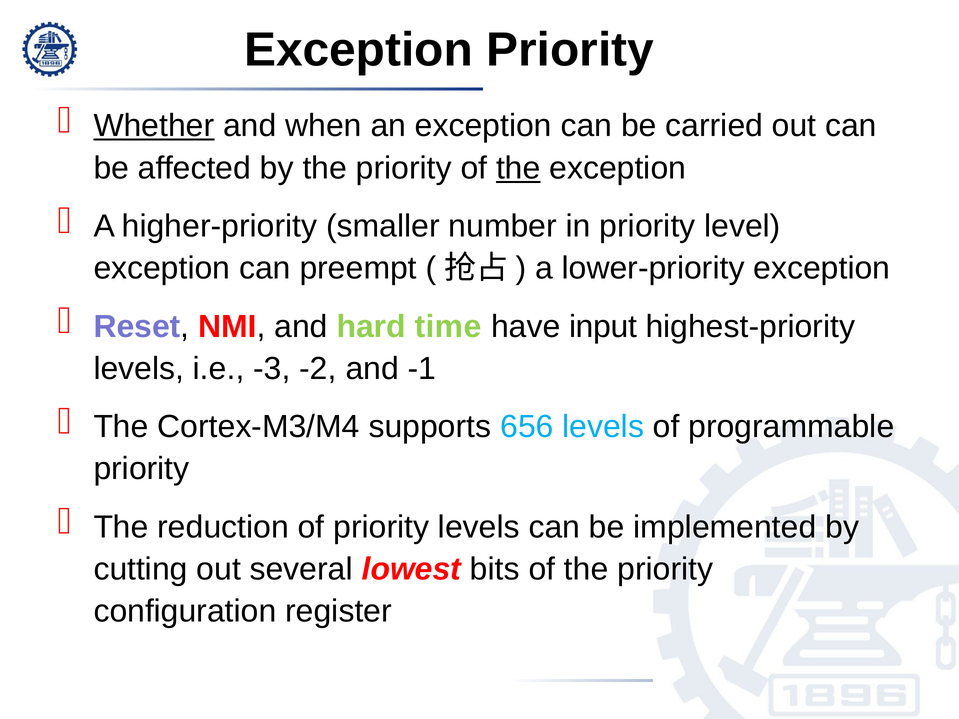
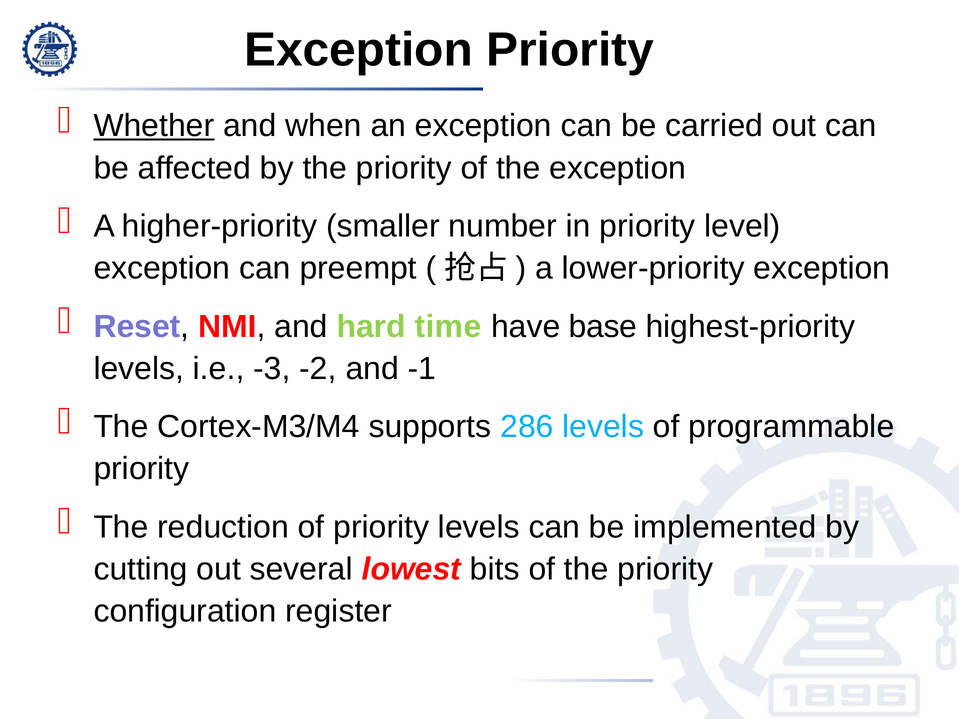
the at (518, 168) underline: present -> none
input: input -> base
656: 656 -> 286
